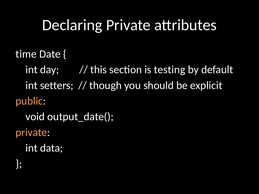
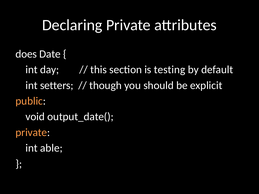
time: time -> does
data: data -> able
